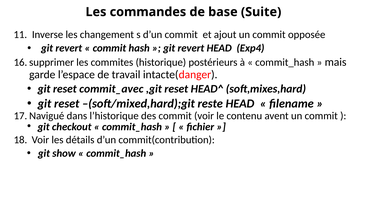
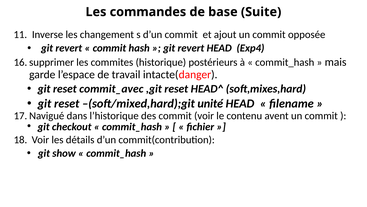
reste: reste -> unité
